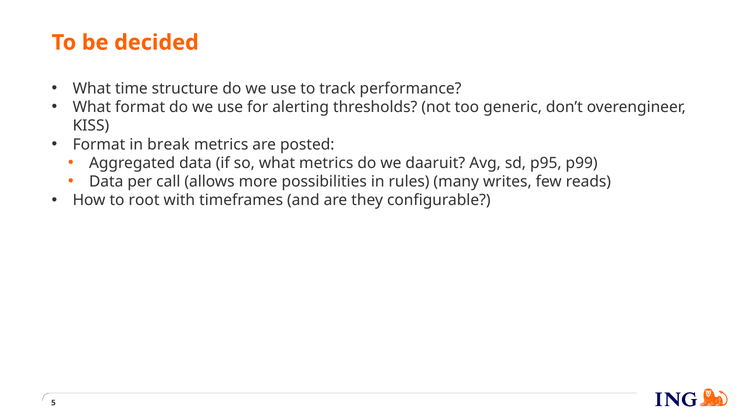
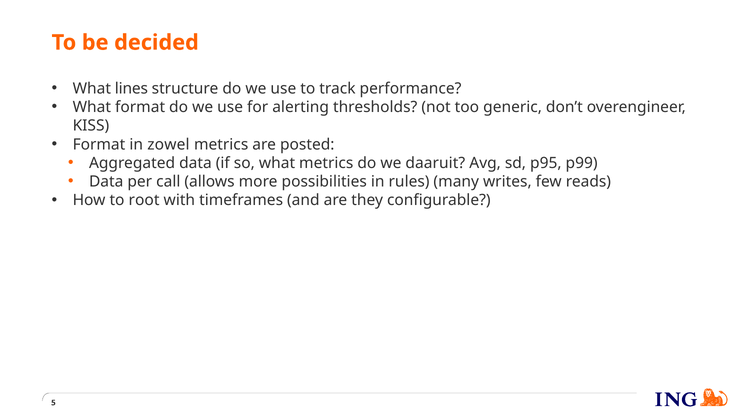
time: time -> lines
break: break -> zowel
